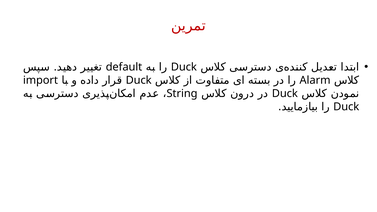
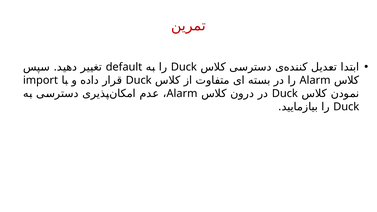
String at (182, 93): String -> Alarm
